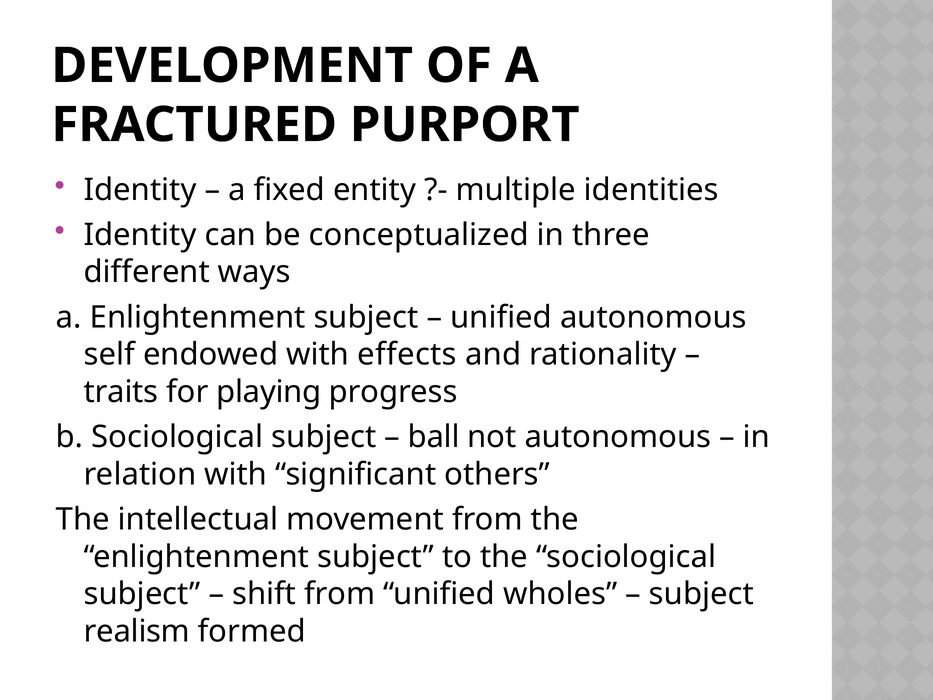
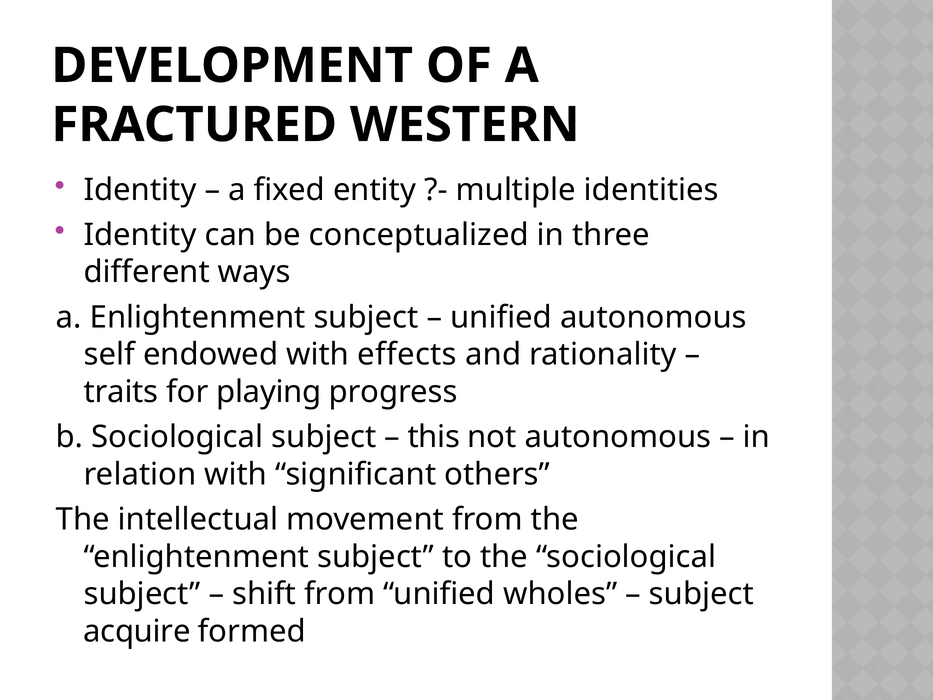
PURPORT: PURPORT -> WESTERN
ball: ball -> this
realism: realism -> acquire
